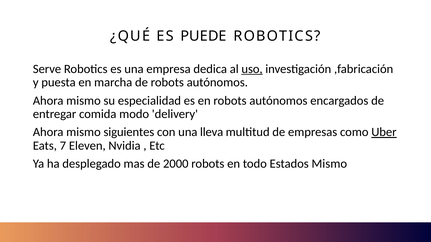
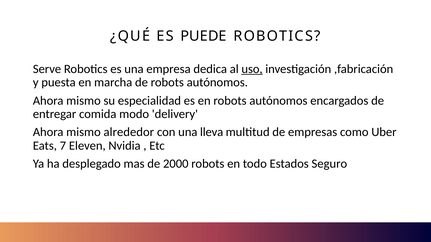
siguientes: siguientes -> alrededor
Uber underline: present -> none
Estados Mismo: Mismo -> Seguro
